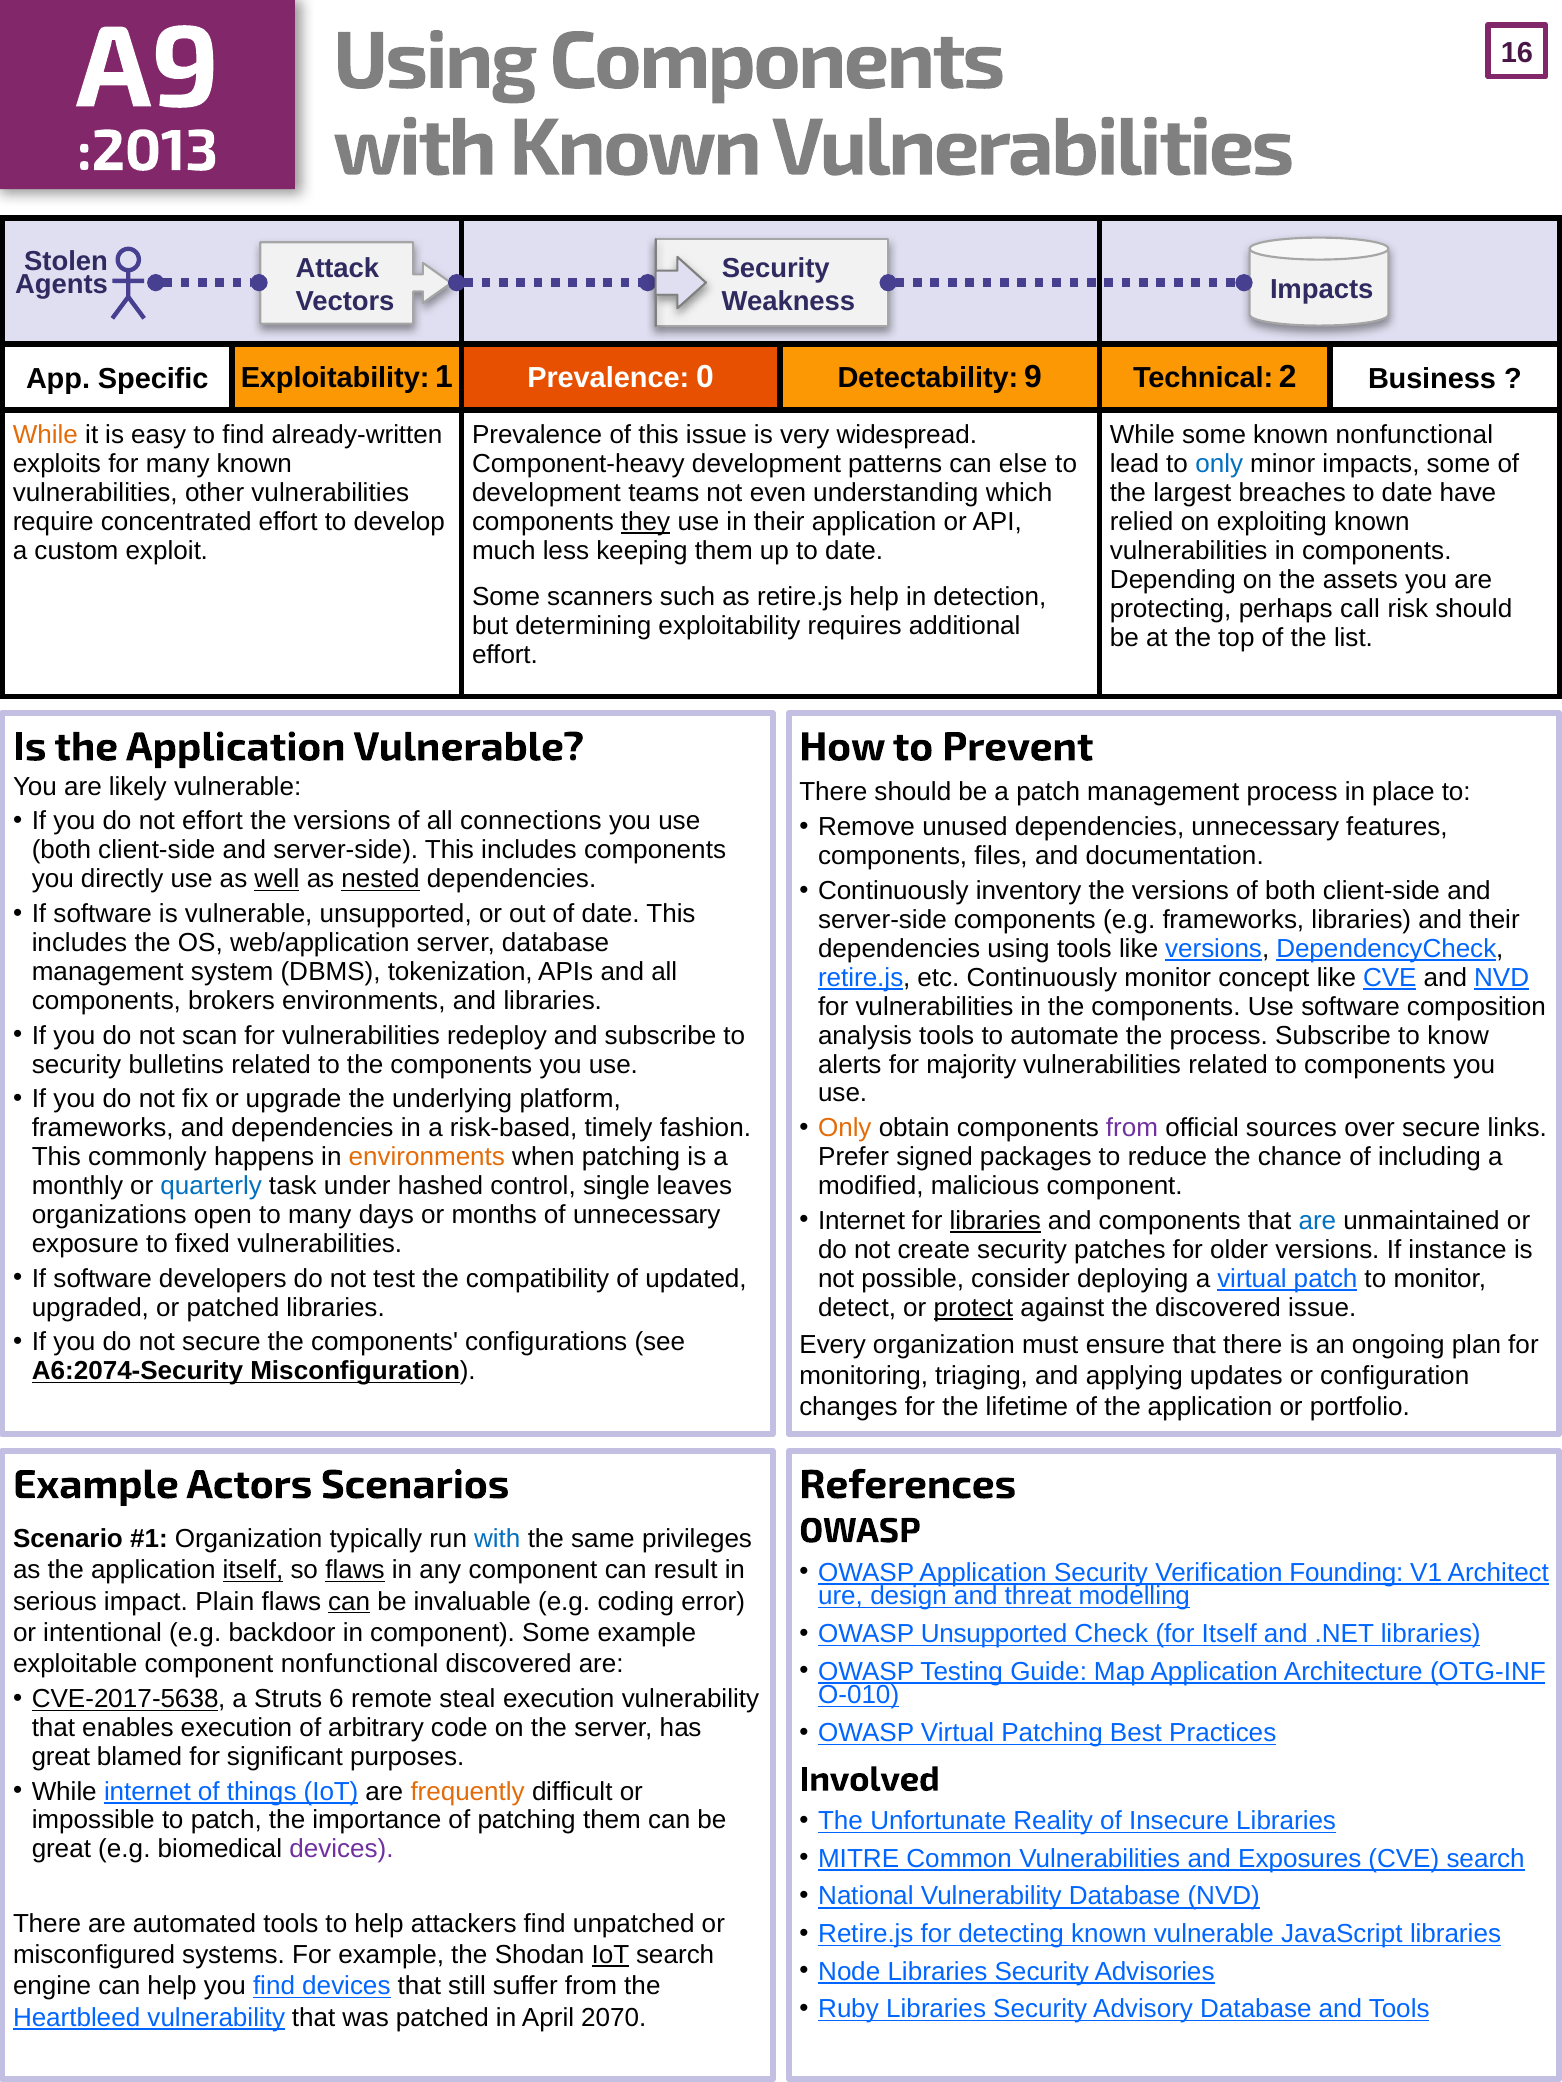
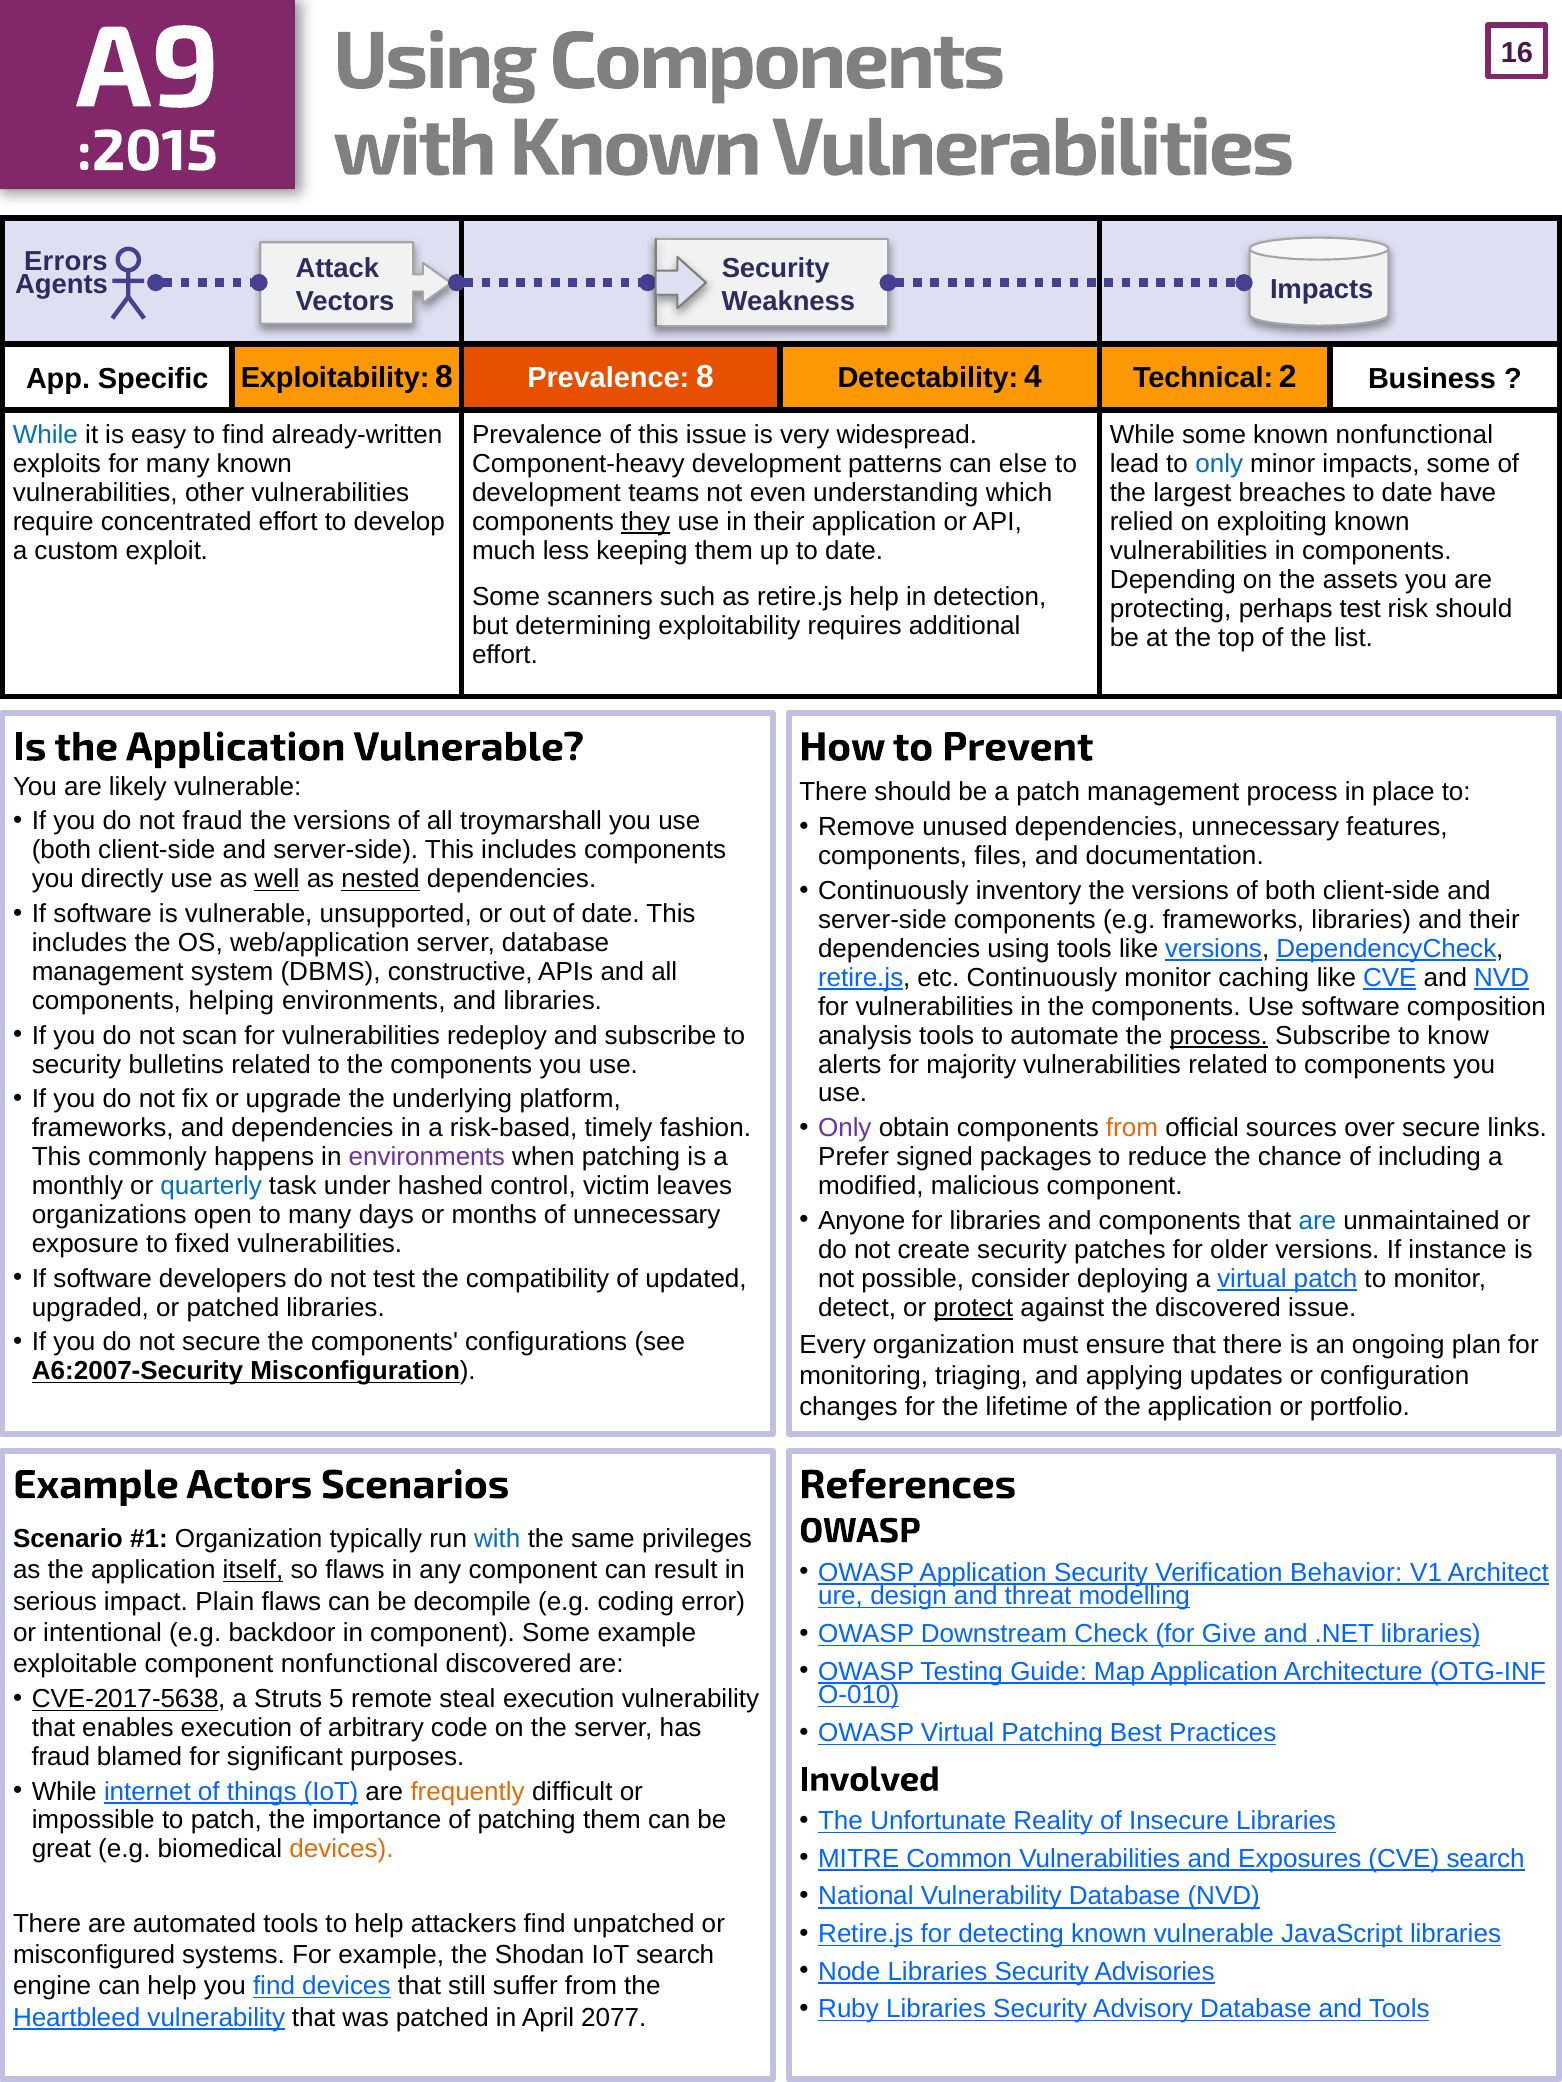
:2013: :2013 -> :2015
Stolen: Stolen -> Errors
Exploitability 1: 1 -> 8
Prevalence 0: 0 -> 8
9: 9 -> 4
While at (45, 435) colour: orange -> blue
perhaps call: call -> test
not effort: effort -> fraud
connections: connections -> troymarshall
tokenization: tokenization -> constructive
concept: concept -> caching
brokers: brokers -> helping
process at (1219, 1036) underline: none -> present
Only at (845, 1128) colour: orange -> purple
from at (1132, 1128) colour: purple -> orange
environments at (427, 1157) colour: orange -> purple
single: single -> victim
Internet at (862, 1221): Internet -> Anyone
libraries at (995, 1221) underline: present -> none
A6:2074-Security: A6:2074-Security -> A6:2007-Security
flaws at (355, 1571) underline: present -> none
Founding: Founding -> Behavior
can at (349, 1602) underline: present -> none
invaluable: invaluable -> decompile
OWASP Unsupported: Unsupported -> Downstream
for Itself: Itself -> Give
6: 6 -> 5
great at (61, 1757): great -> fraud
devices at (342, 1850) colour: purple -> orange
IoT at (610, 1955) underline: present -> none
2070: 2070 -> 2077
